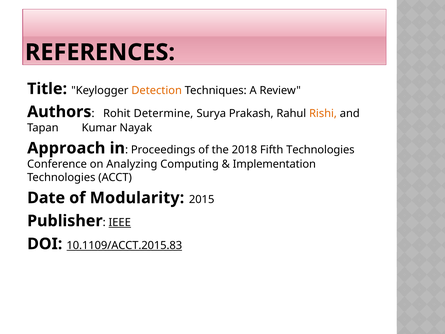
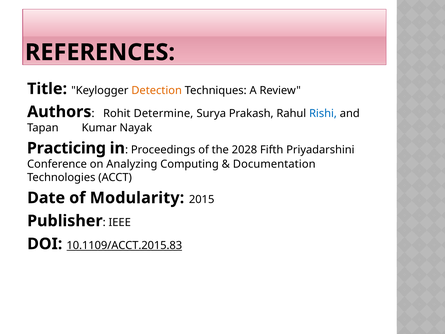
Rishi colour: orange -> blue
Approach: Approach -> Practicing
2018: 2018 -> 2028
Fifth Technologies: Technologies -> Priyadarshini
Implementation: Implementation -> Documentation
IEEE underline: present -> none
